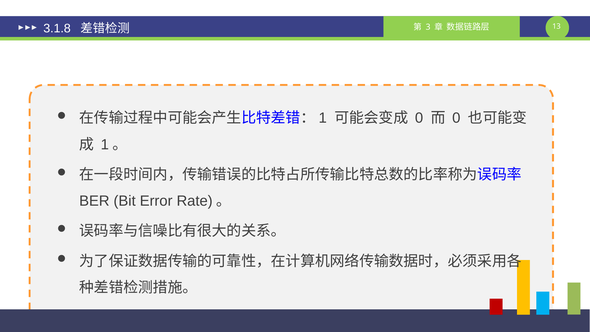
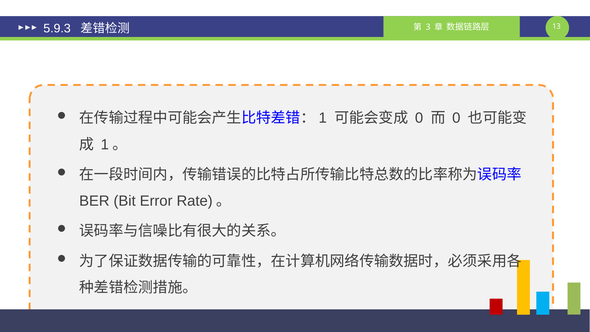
3.1.8: 3.1.8 -> 5.9.3
